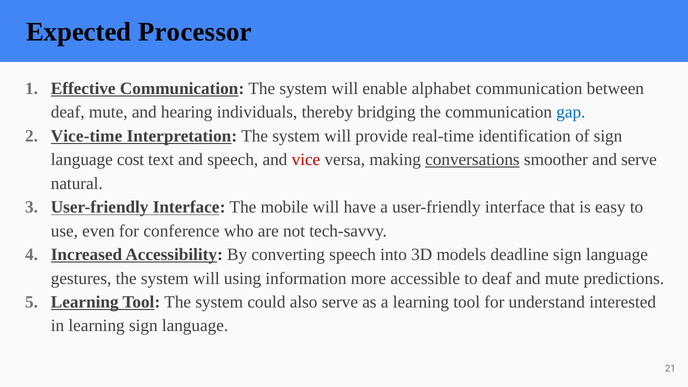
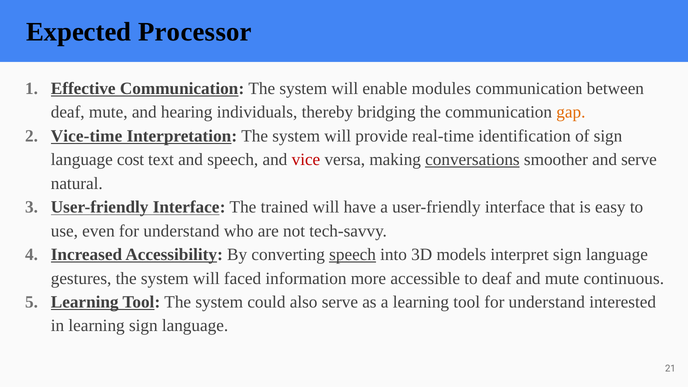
alphabet: alphabet -> modules
gap colour: blue -> orange
mobile: mobile -> trained
even for conference: conference -> understand
speech at (353, 255) underline: none -> present
deadline: deadline -> interpret
using: using -> faced
predictions: predictions -> continuous
